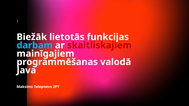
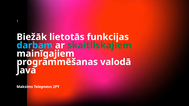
skaitliskajiem colour: red -> green
